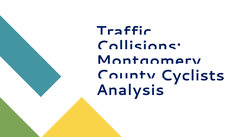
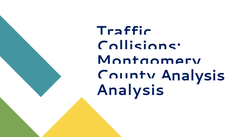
Cyclists at (192, 75): Cyclists -> Analysis
